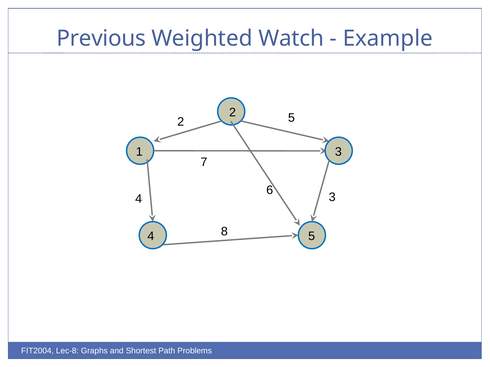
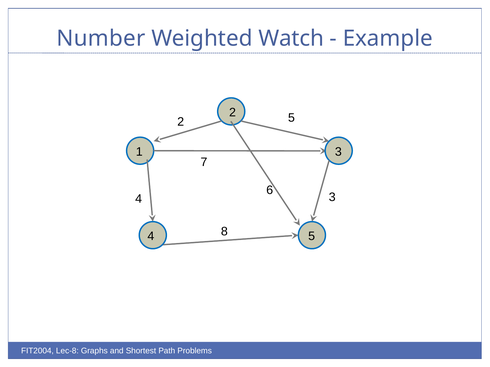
Previous: Previous -> Number
